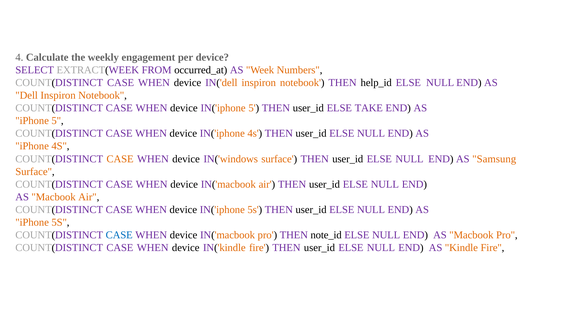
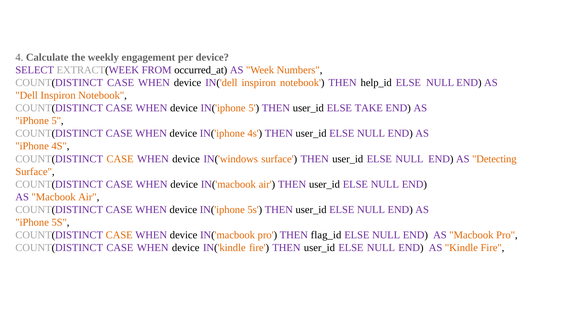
Samsung: Samsung -> Detecting
CASE at (119, 235) colour: blue -> orange
note_id: note_id -> flag_id
